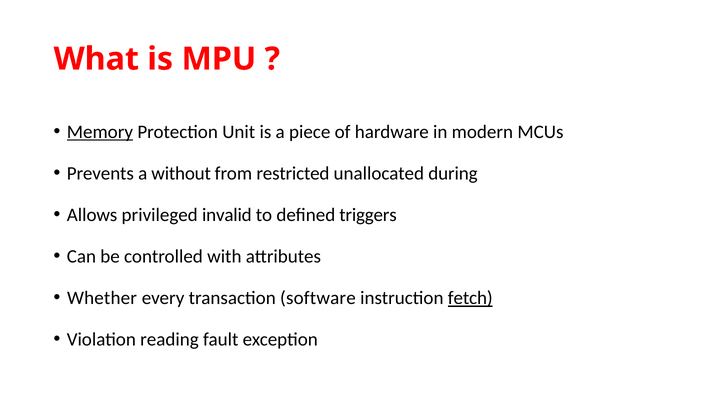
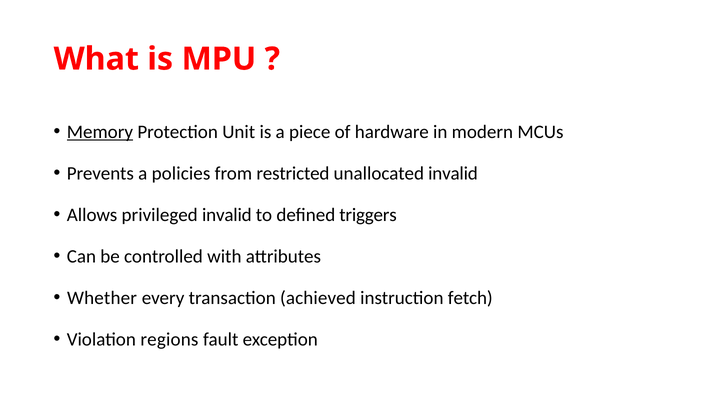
without: without -> policies
unallocated during: during -> invalid
software: software -> achieved
fetch underline: present -> none
reading: reading -> regions
